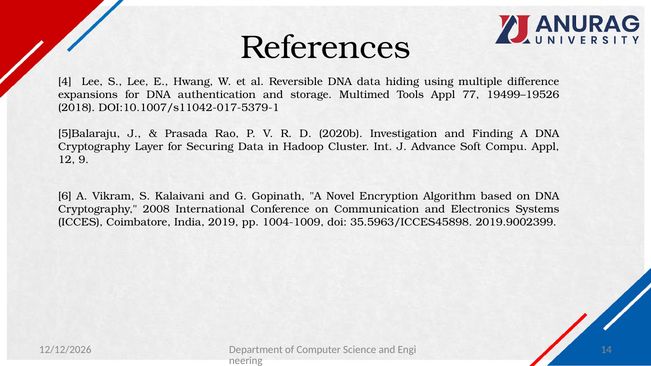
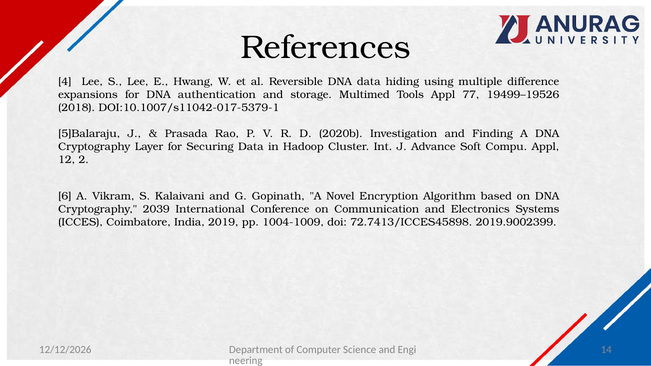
9: 9 -> 2
2008: 2008 -> 2039
35.5963/ICCES45898: 35.5963/ICCES45898 -> 72.7413/ICCES45898
